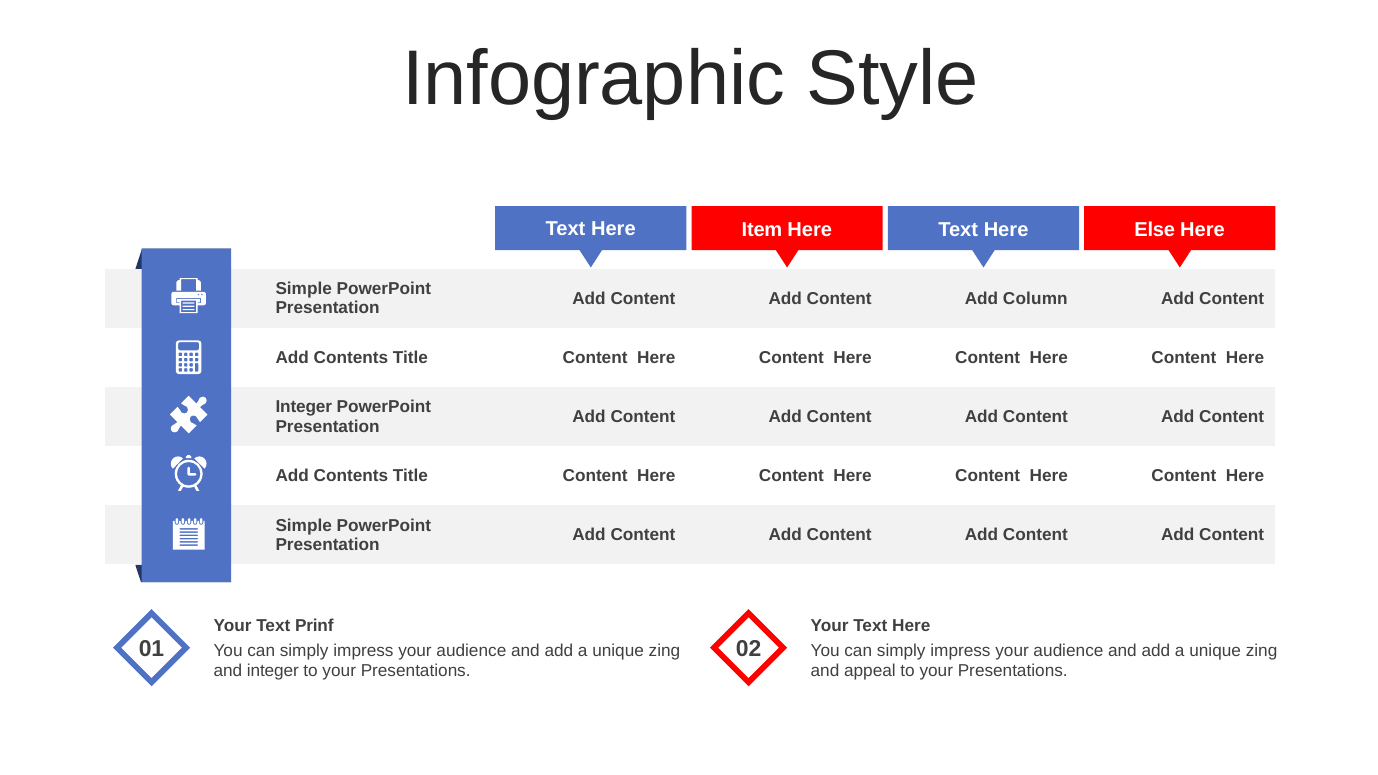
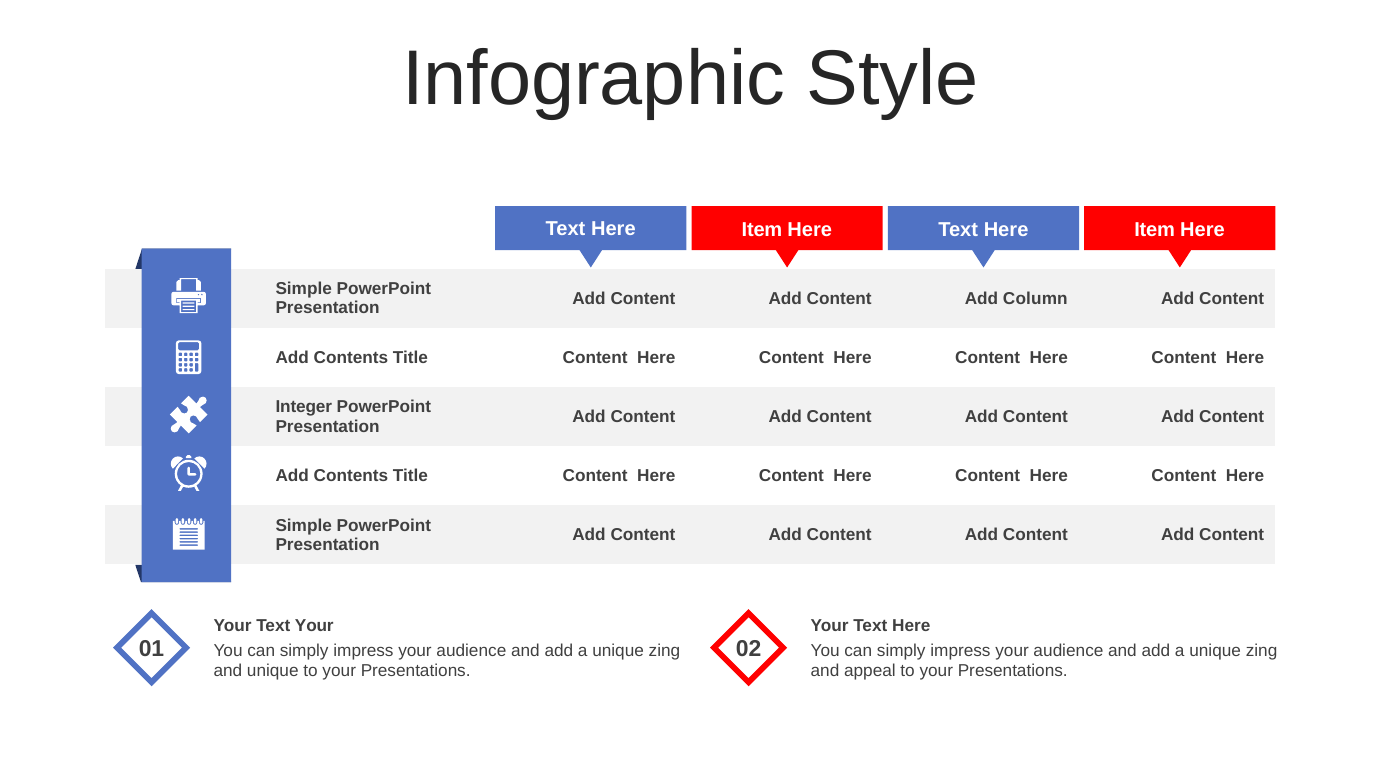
Here Else: Else -> Item
Text Prinf: Prinf -> Your
and integer: integer -> unique
